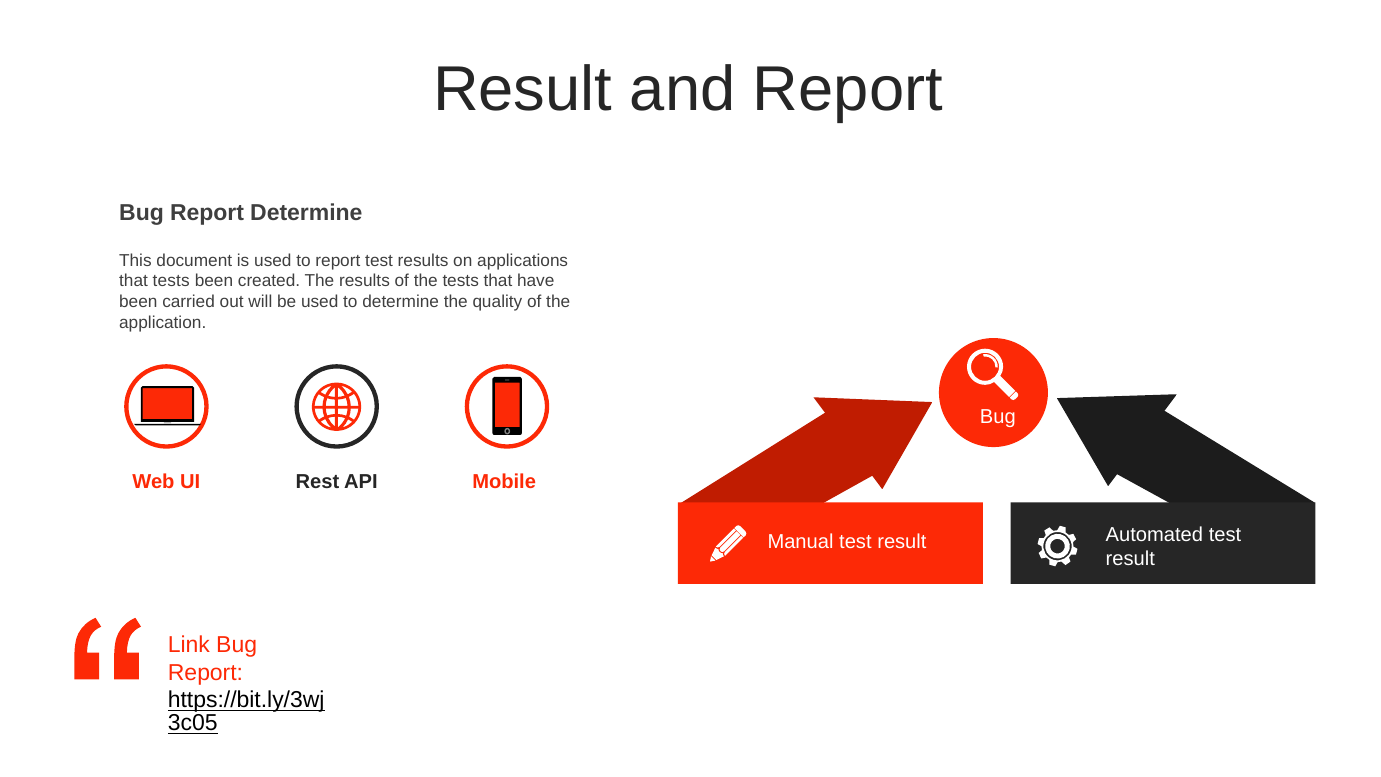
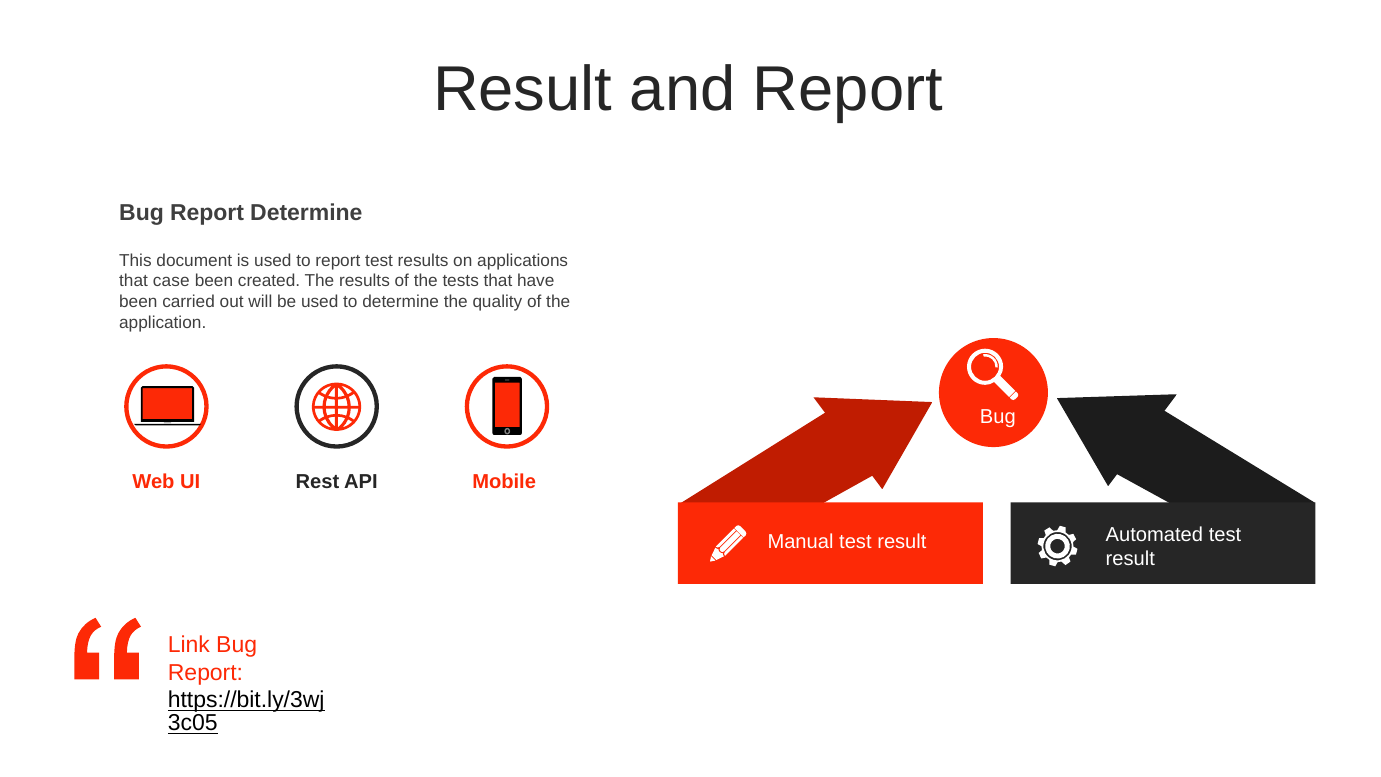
that tests: tests -> case
